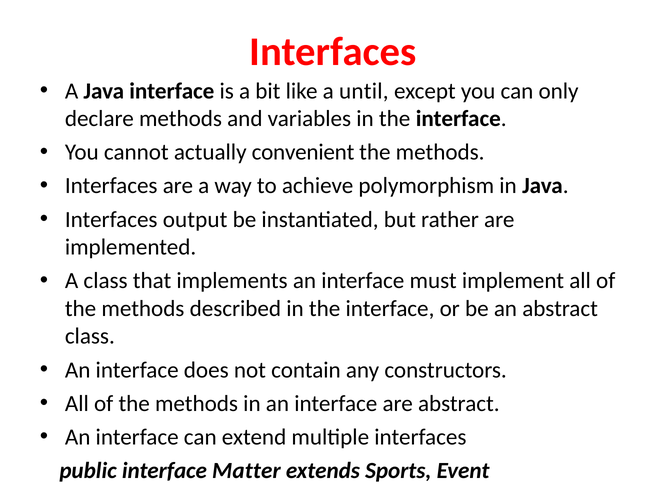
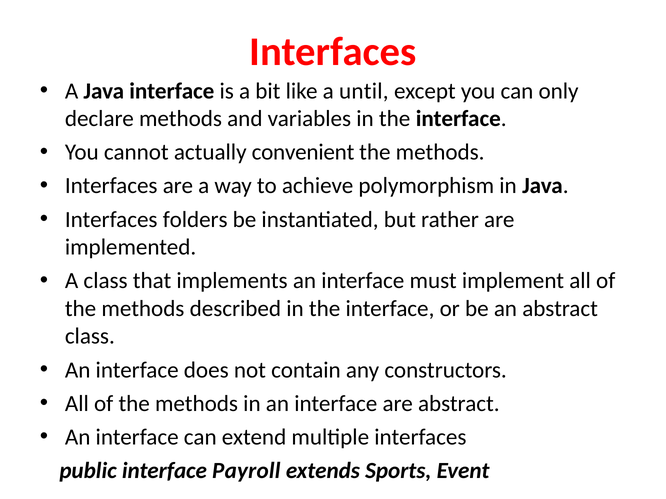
output: output -> folders
Matter: Matter -> Payroll
